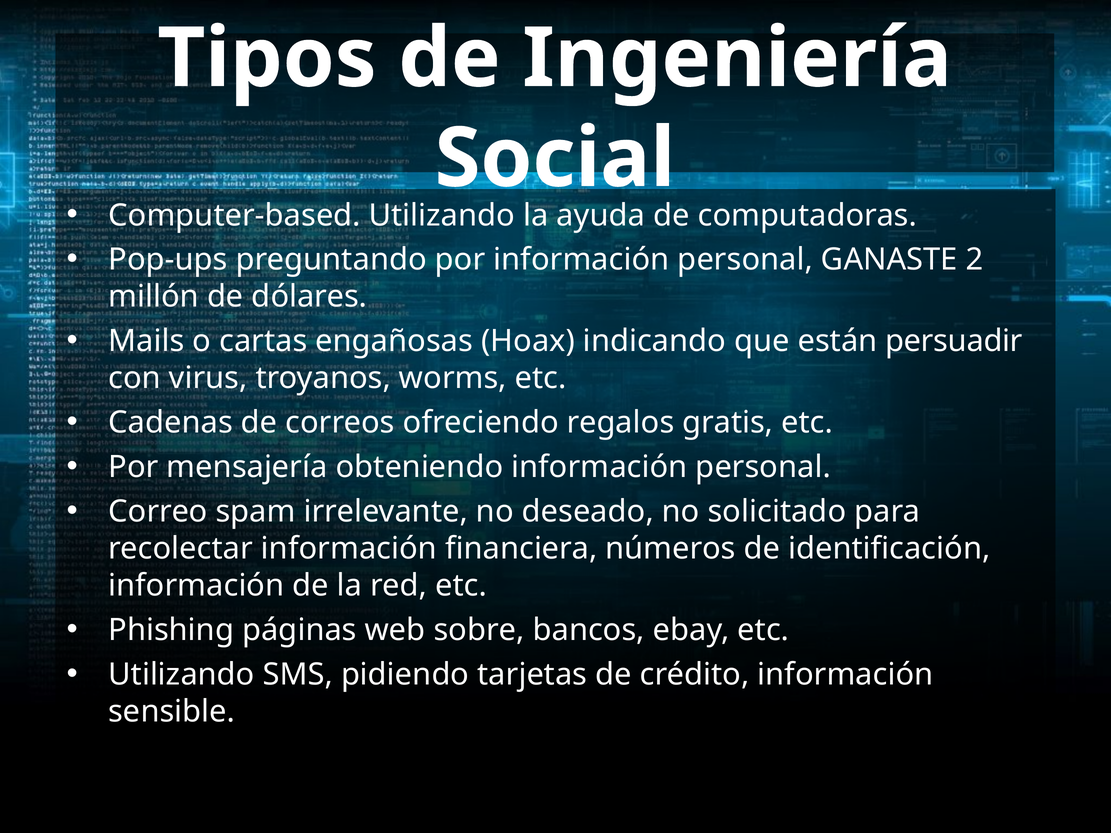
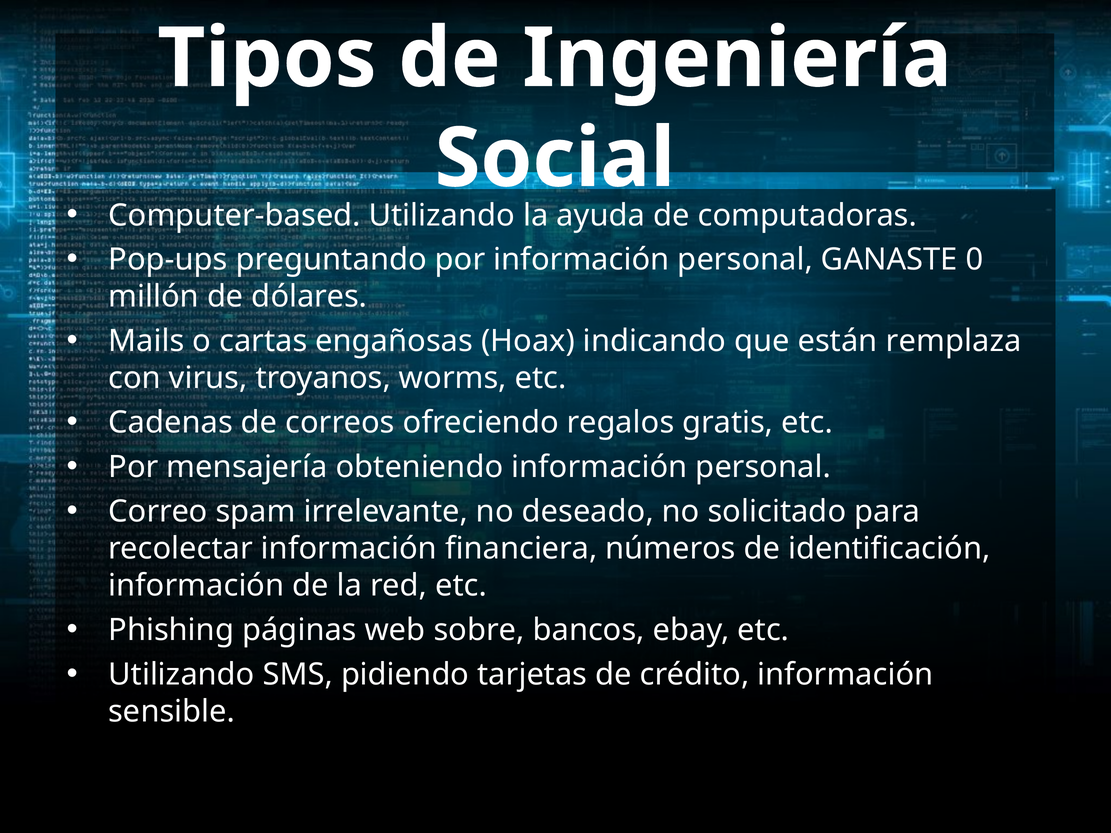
2: 2 -> 0
persuadir: persuadir -> remplaza
